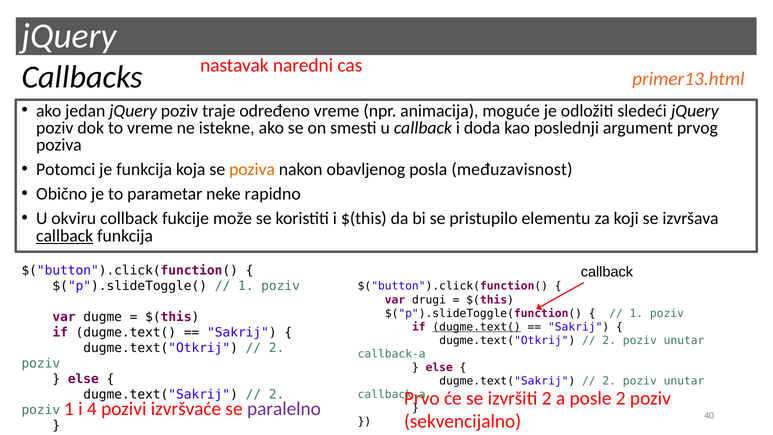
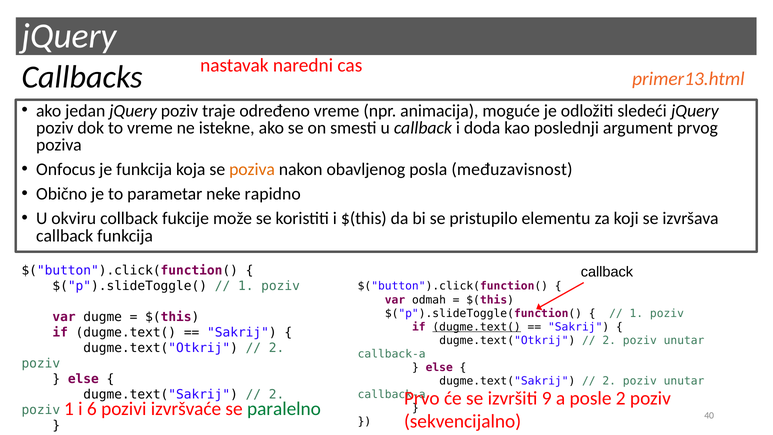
Potomci: Potomci -> Onfocus
callback at (65, 236) underline: present -> none
drugi: drugi -> odmah
izvršiti 2: 2 -> 9
4: 4 -> 6
paralelno colour: purple -> green
